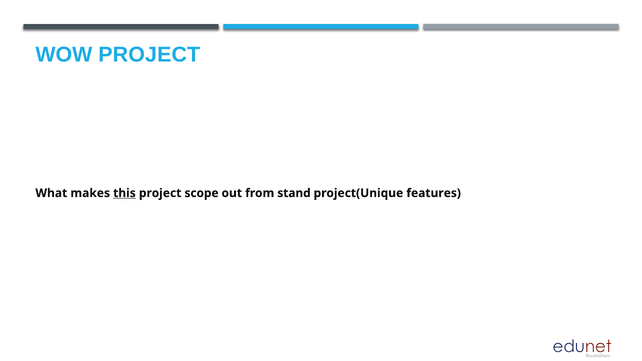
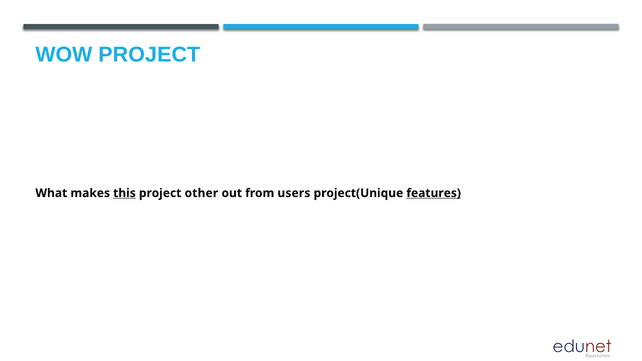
scope: scope -> other
stand: stand -> users
features underline: none -> present
